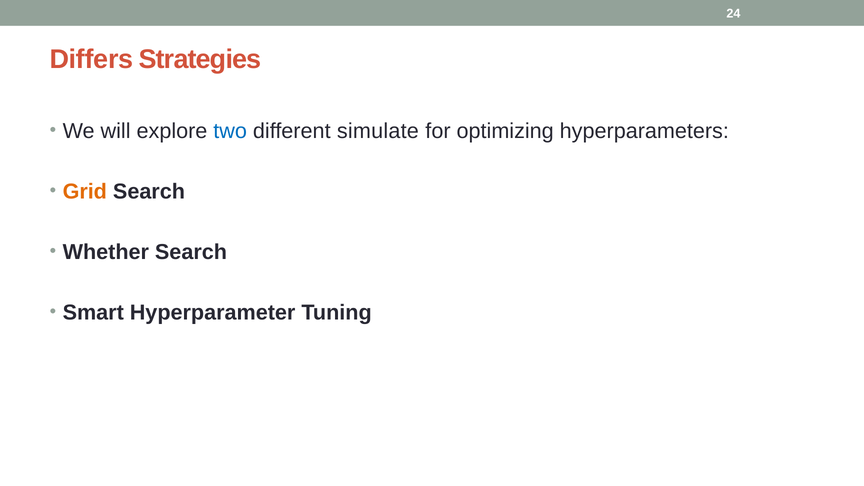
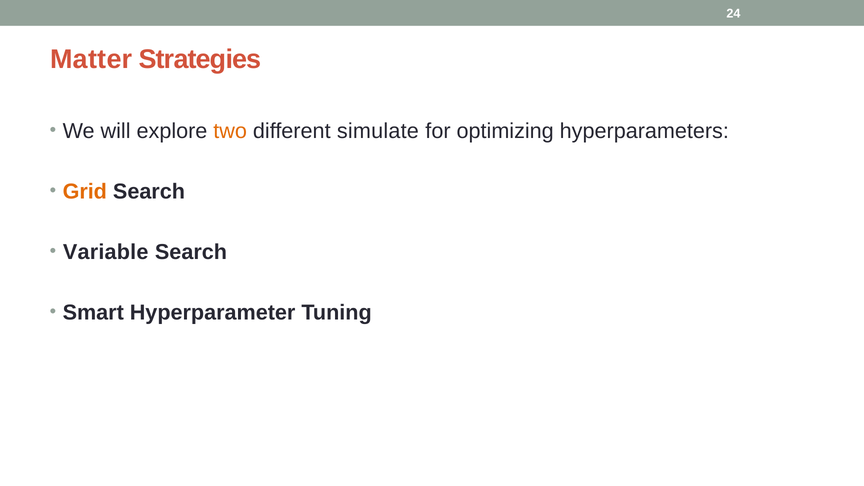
Differs: Differs -> Matter
two colour: blue -> orange
Whether: Whether -> Variable
